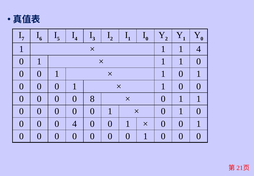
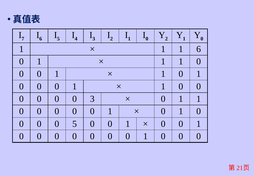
1 4: 4 -> 6
0 8: 8 -> 3
0 4: 4 -> 5
